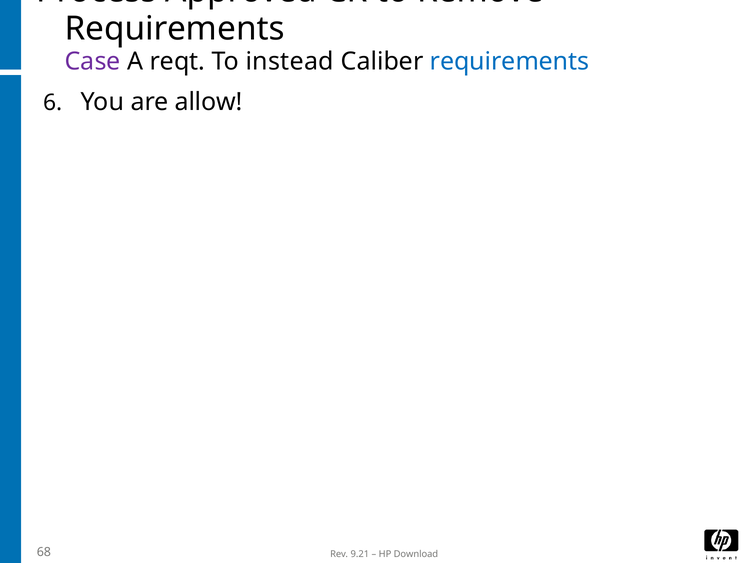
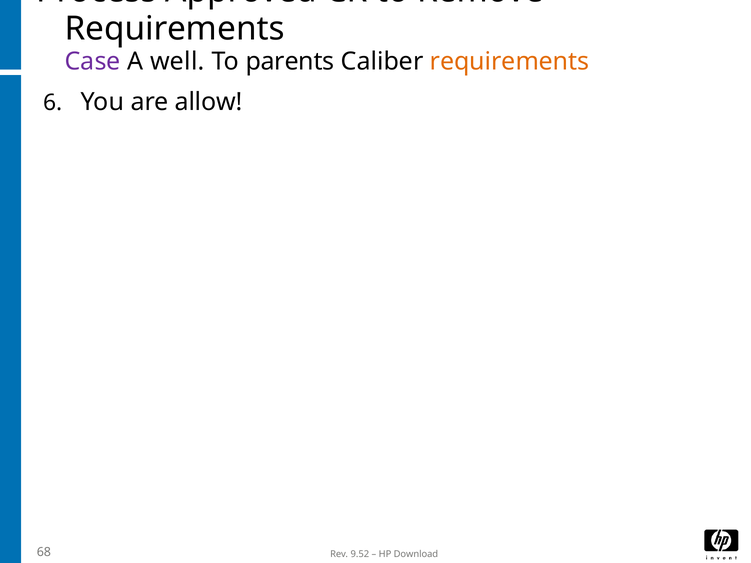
reqt: reqt -> well
instead: instead -> parents
requirements at (510, 62) colour: blue -> orange
9.21: 9.21 -> 9.52
